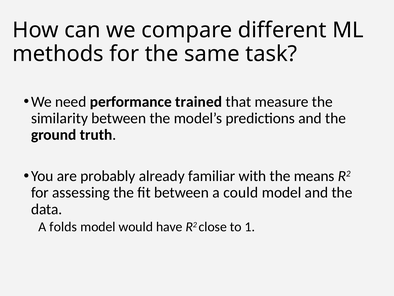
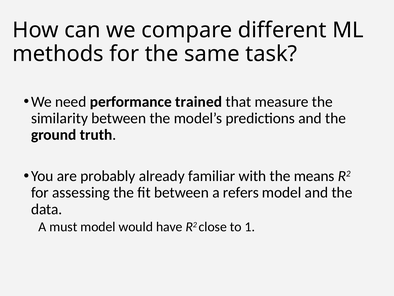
could: could -> refers
folds: folds -> must
